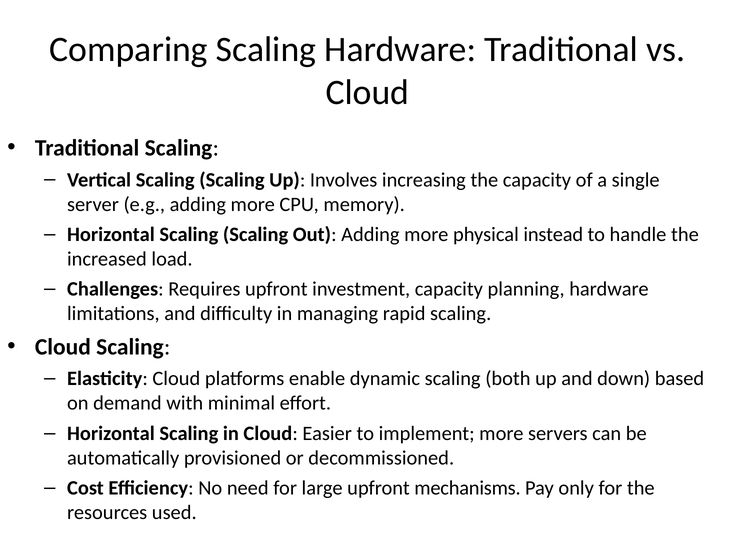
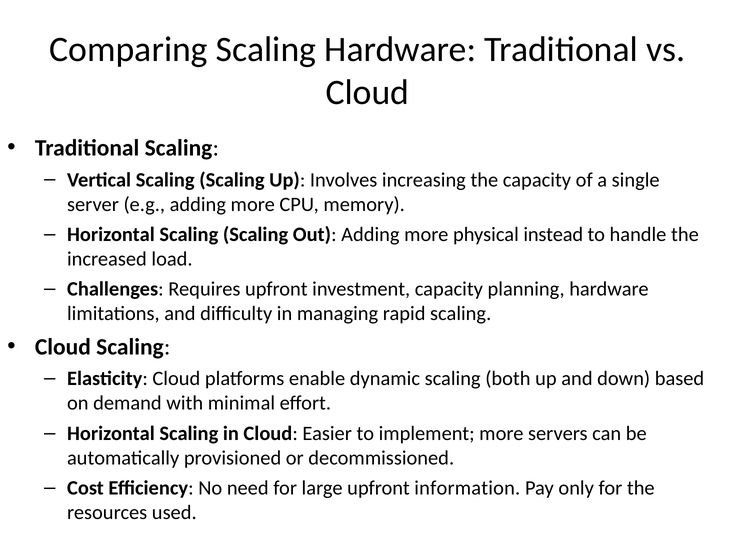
mechanisms: mechanisms -> information
